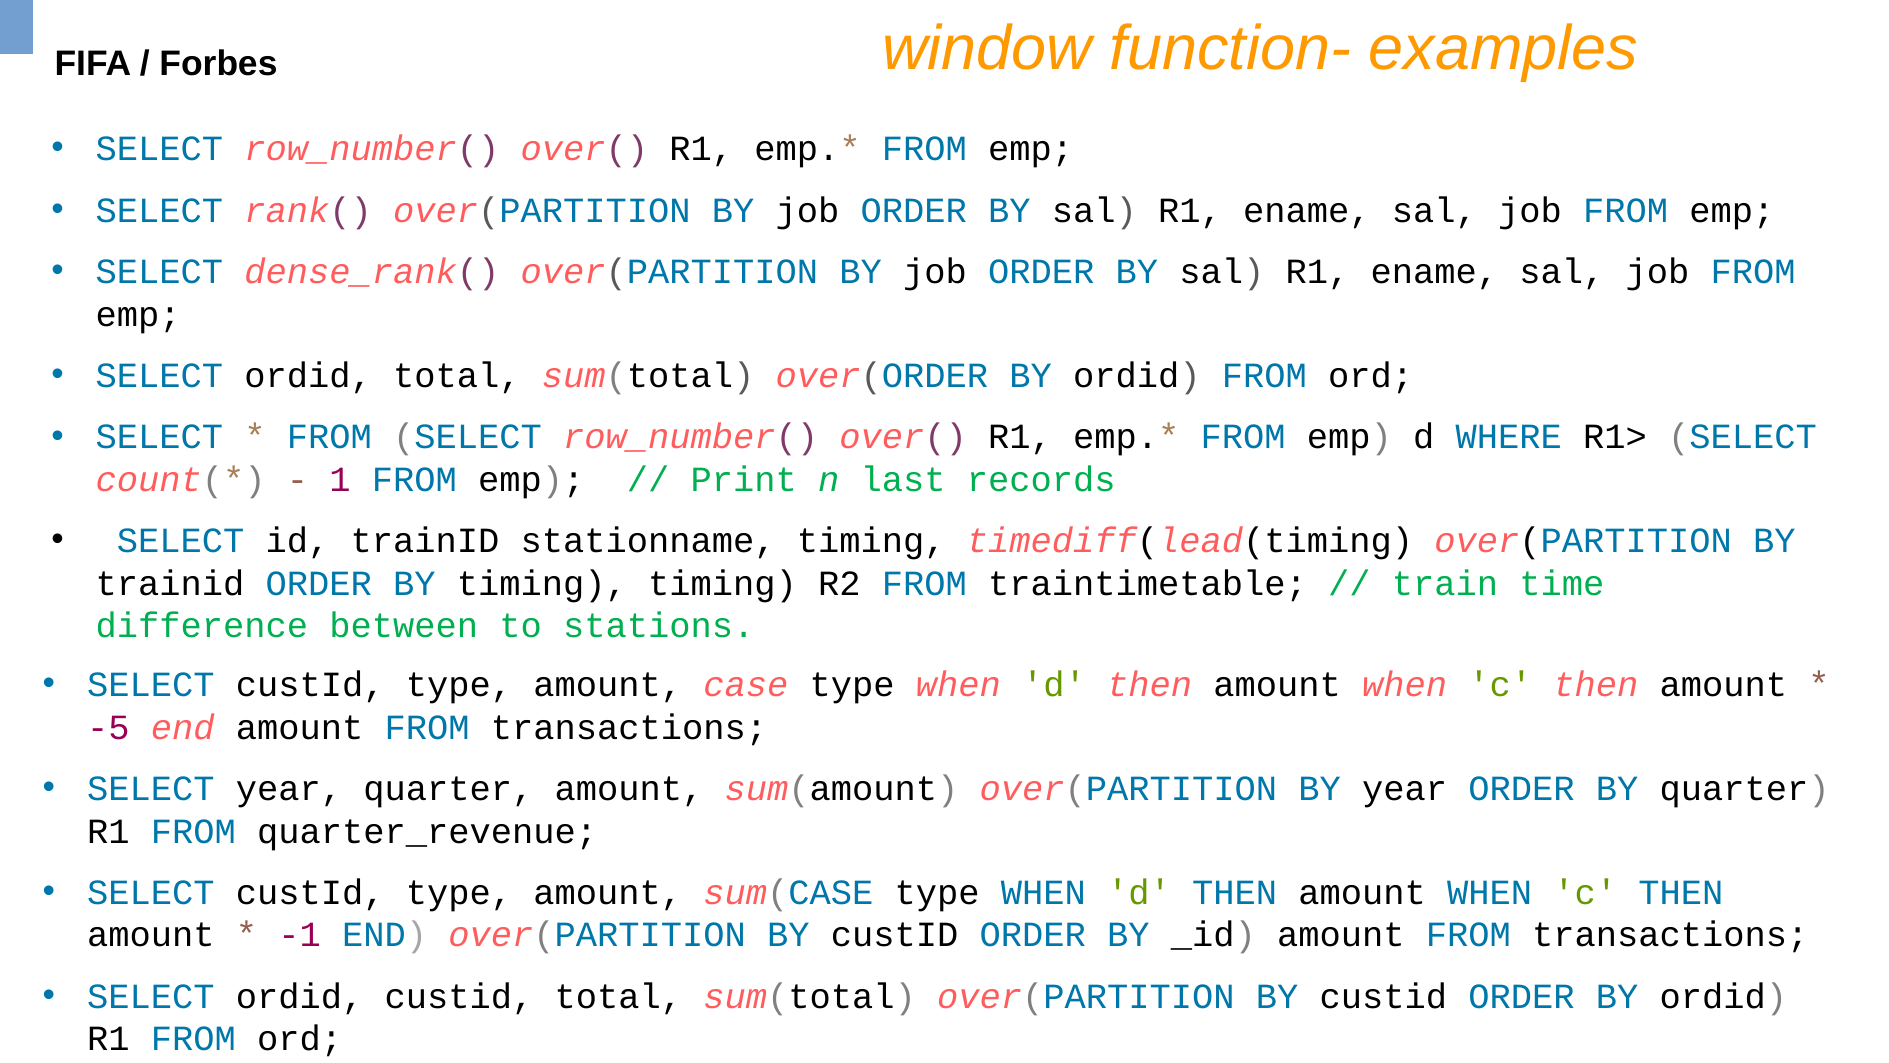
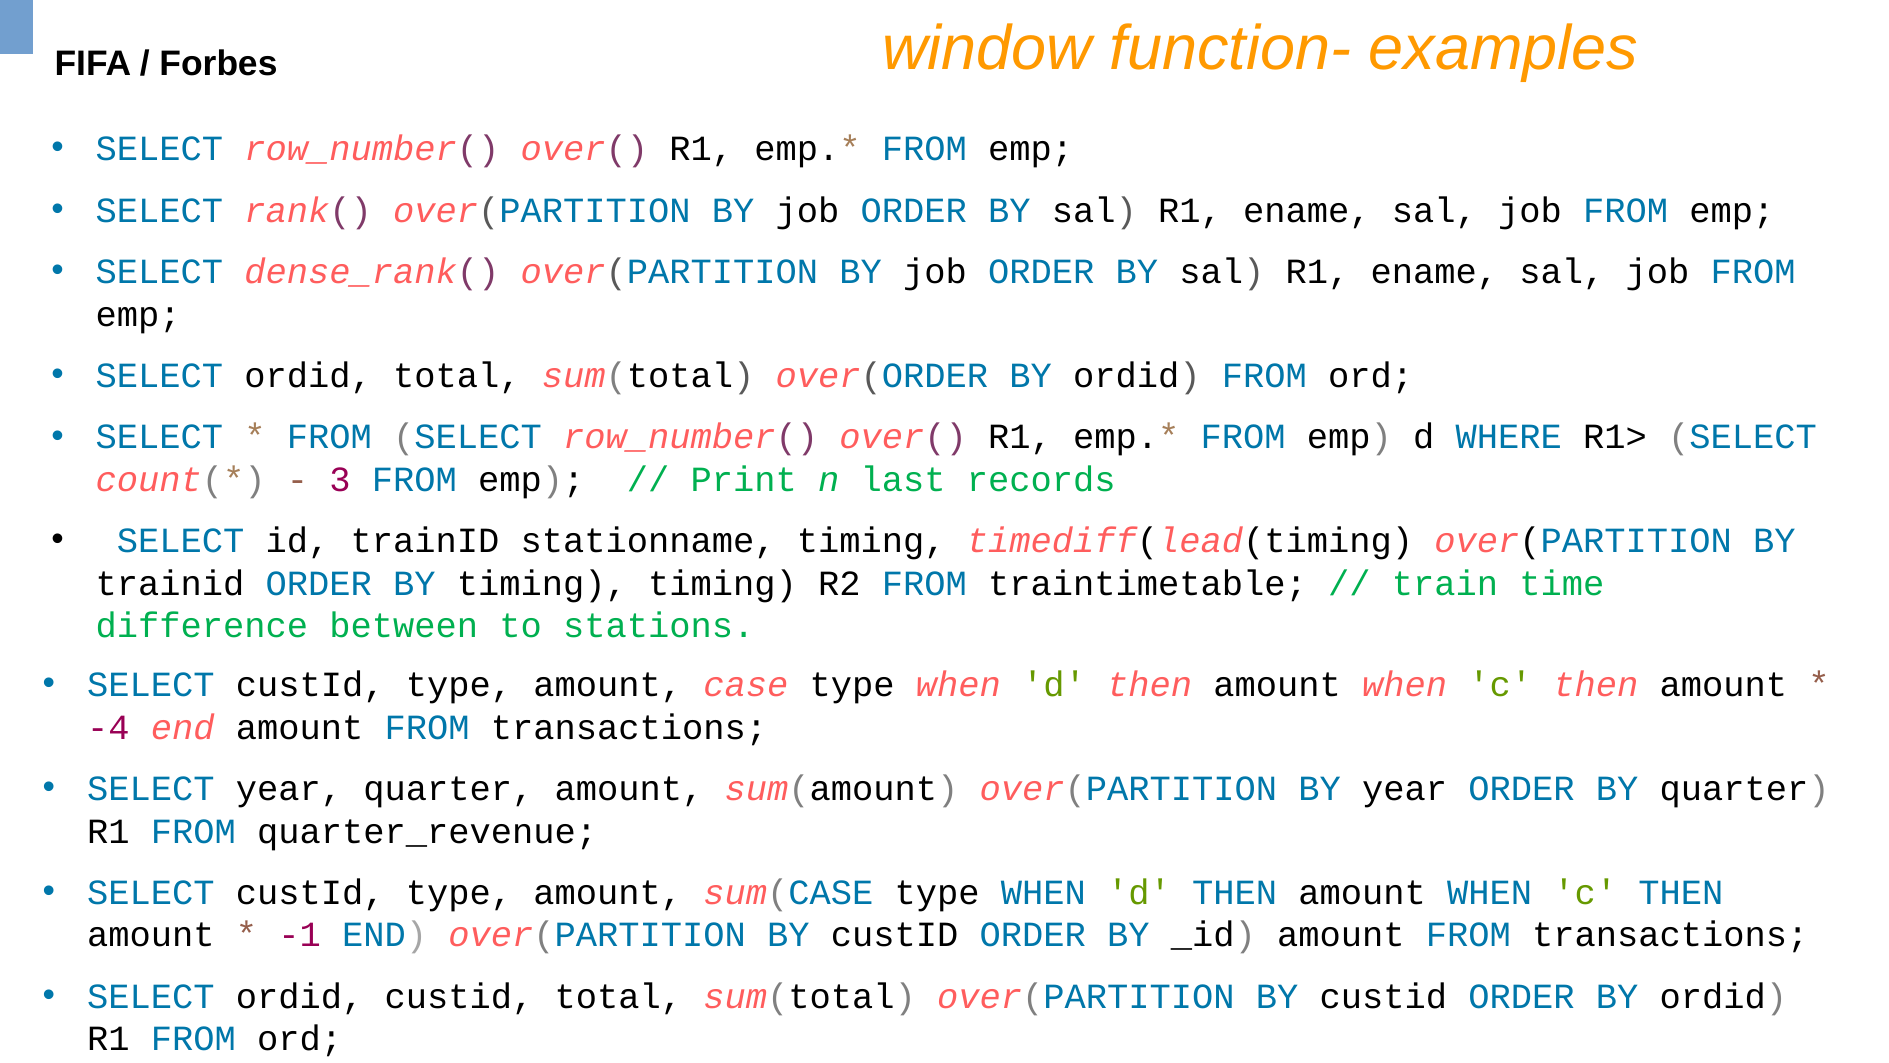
1: 1 -> 3
-5: -5 -> -4
